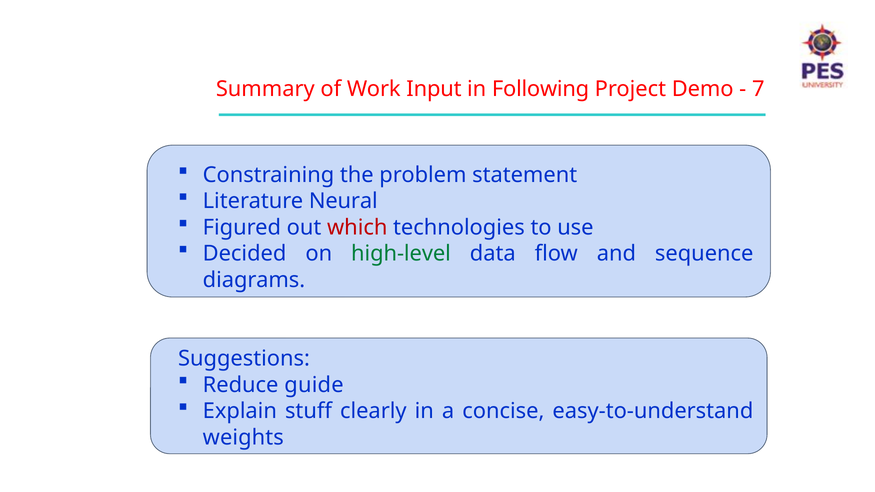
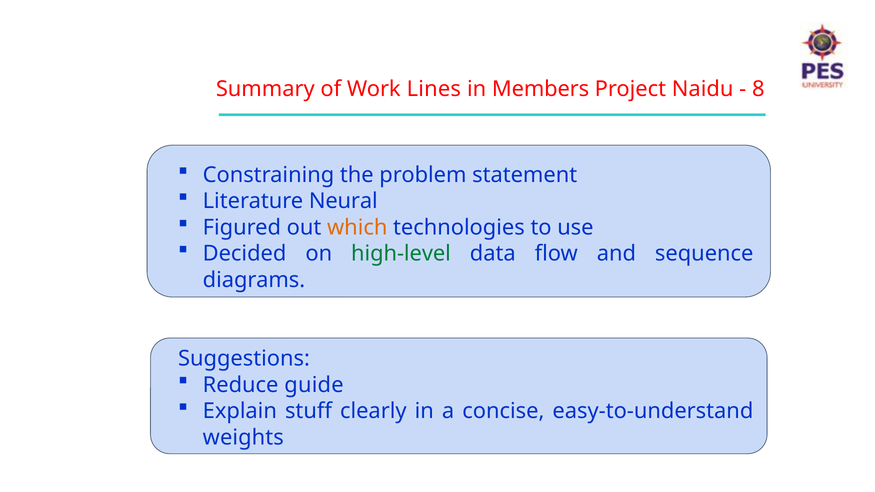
Input: Input -> Lines
Following: Following -> Members
Demo: Demo -> Naidu
7: 7 -> 8
which colour: red -> orange
